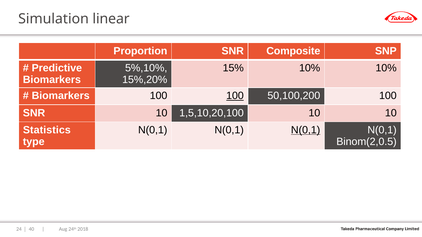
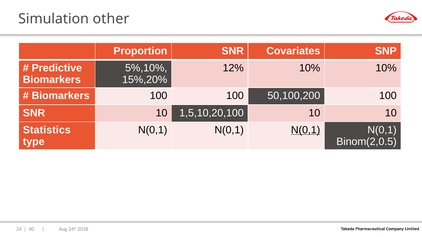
linear: linear -> other
Composite: Composite -> Covariates
15%: 15% -> 12%
100 at (235, 96) underline: present -> none
